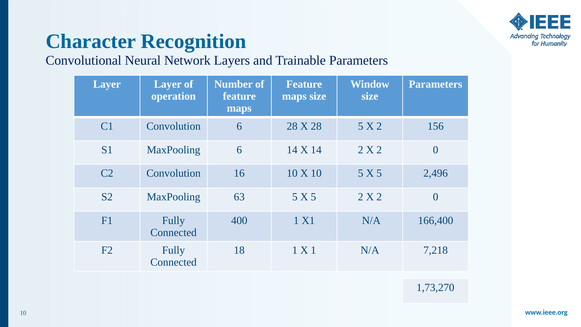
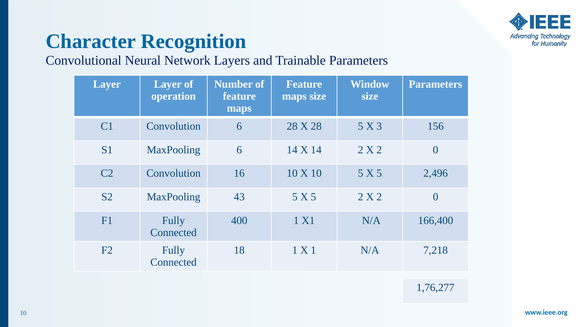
5 X 2: 2 -> 3
63: 63 -> 43
1,73,270: 1,73,270 -> 1,76,277
